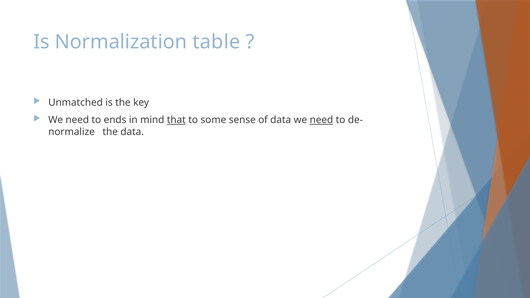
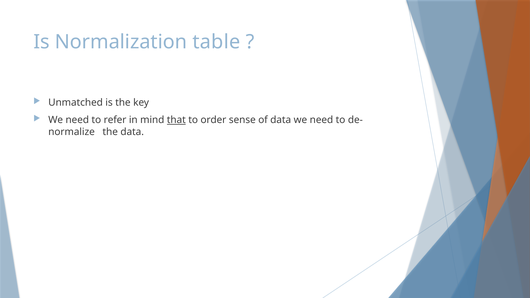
ends: ends -> refer
some: some -> order
need at (321, 120) underline: present -> none
